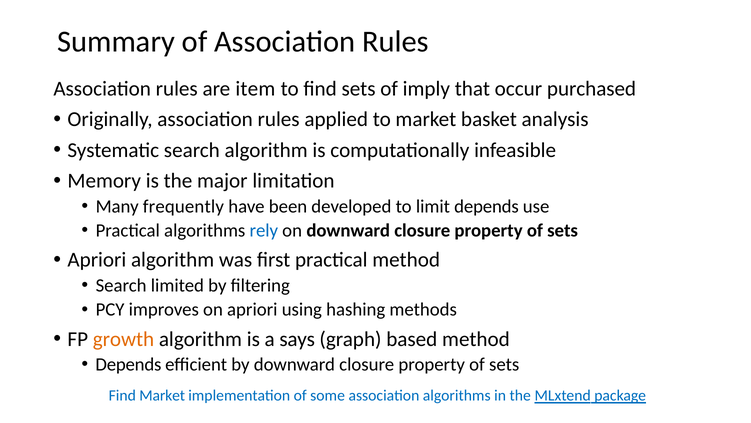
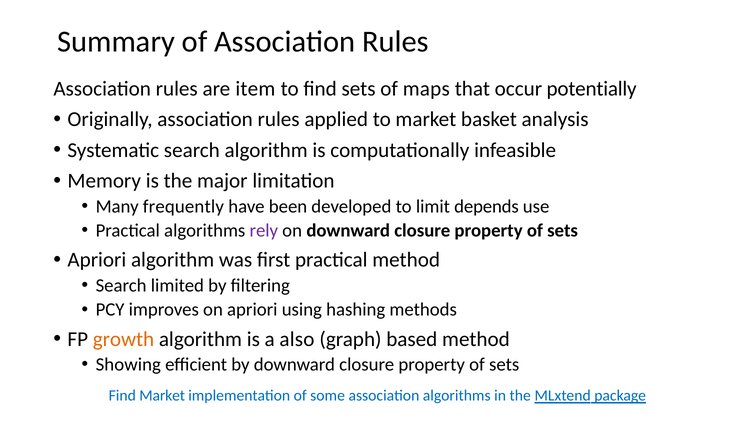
imply: imply -> maps
purchased: purchased -> potentially
rely colour: blue -> purple
says: says -> also
Depends at (128, 364): Depends -> Showing
